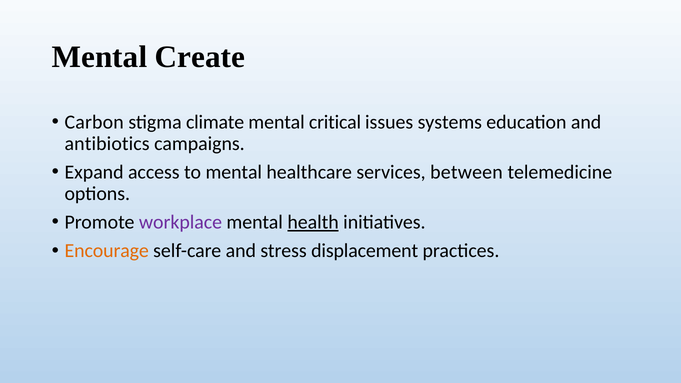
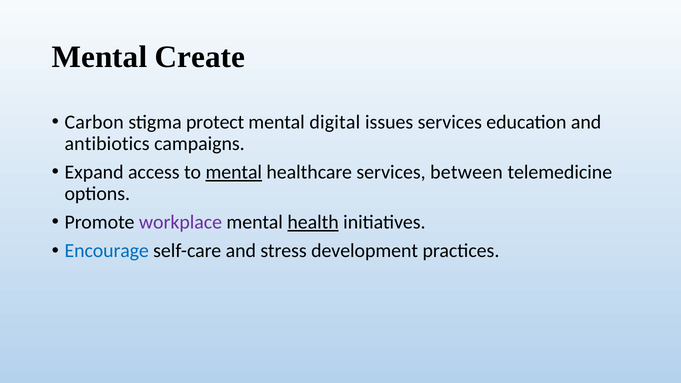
climate: climate -> protect
critical: critical -> digital
issues systems: systems -> services
mental at (234, 172) underline: none -> present
Encourage colour: orange -> blue
displacement: displacement -> development
